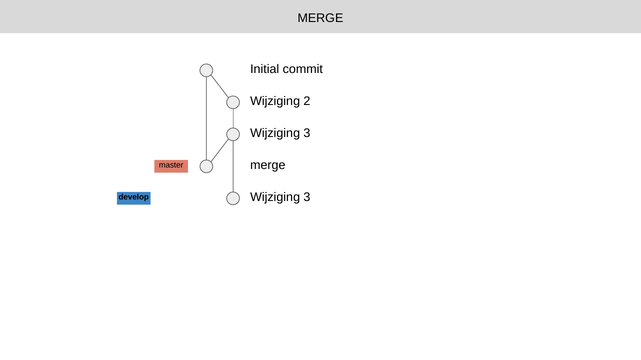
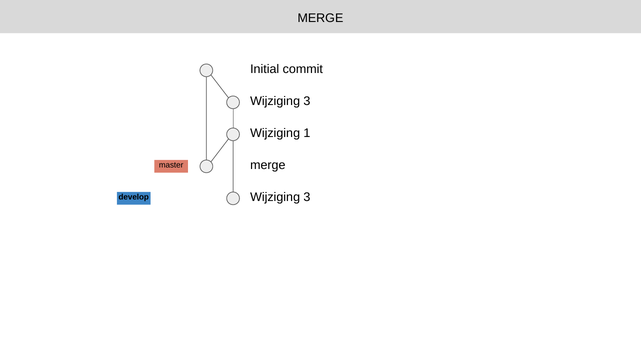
2 at (307, 101): 2 -> 3
3 at (307, 133): 3 -> 1
